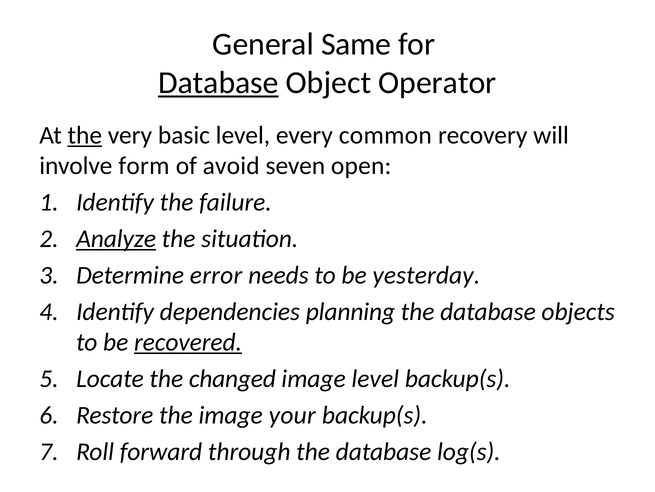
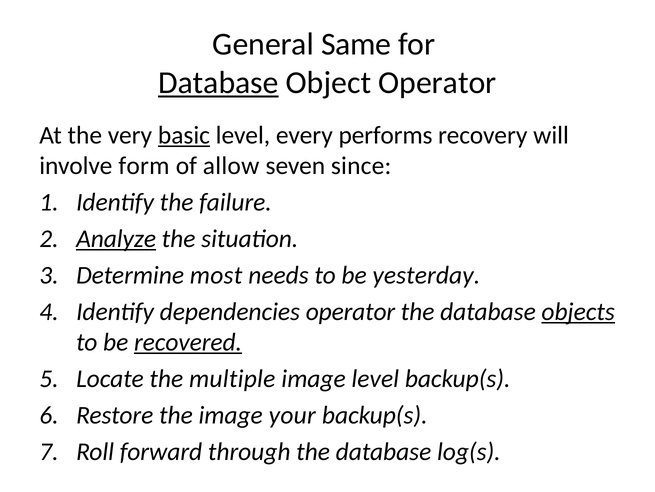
the at (85, 135) underline: present -> none
basic underline: none -> present
common: common -> performs
avoid: avoid -> allow
open: open -> since
error: error -> most
dependencies planning: planning -> operator
objects underline: none -> present
changed: changed -> multiple
